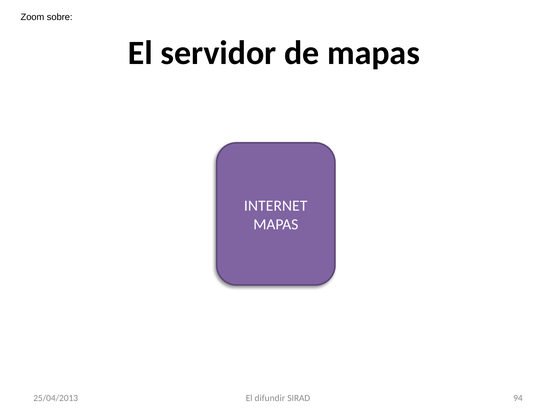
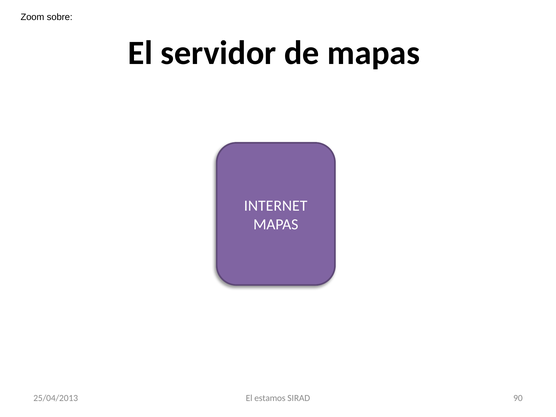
difundir: difundir -> estamos
94: 94 -> 90
